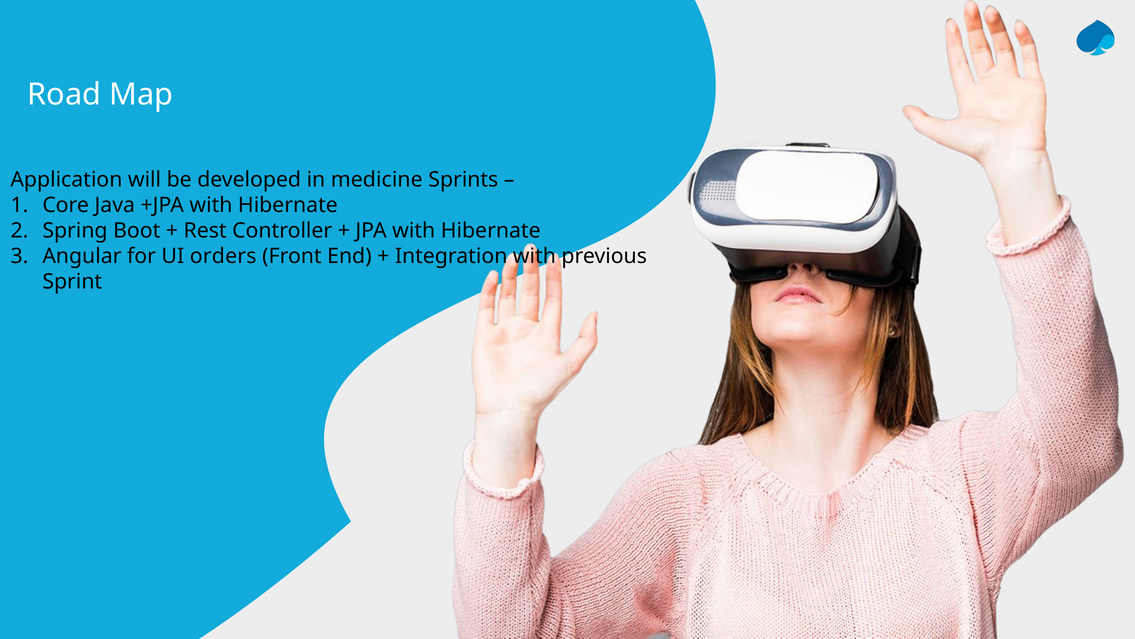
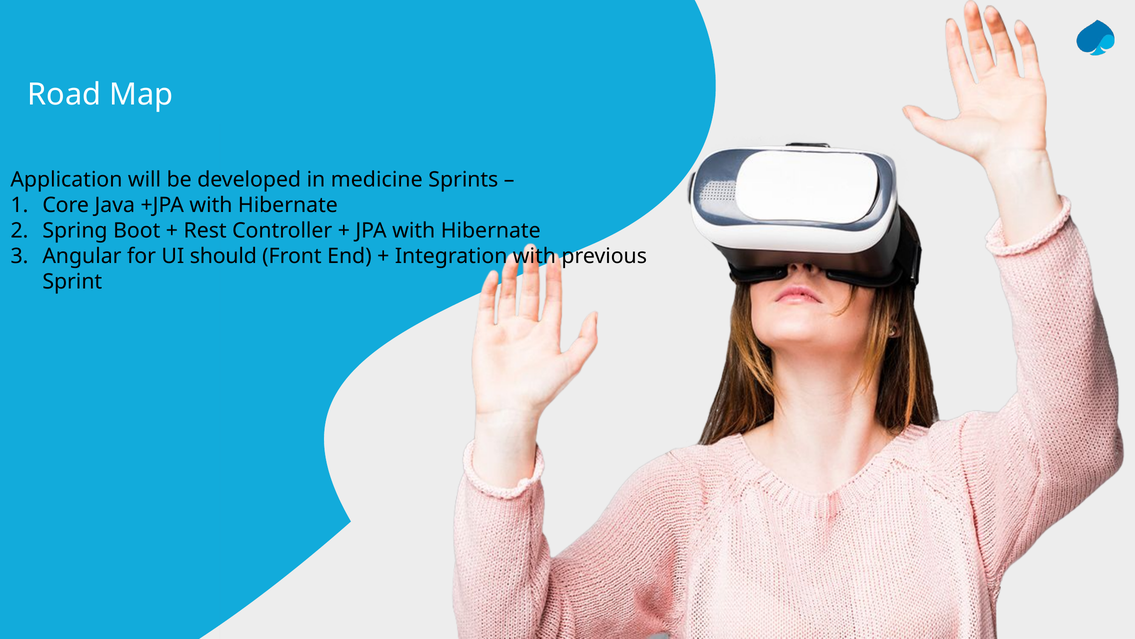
orders: orders -> should
